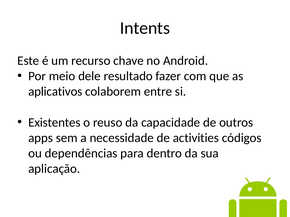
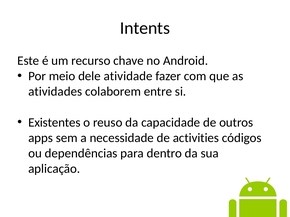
resultado: resultado -> atividade
aplicativos: aplicativos -> atividades
